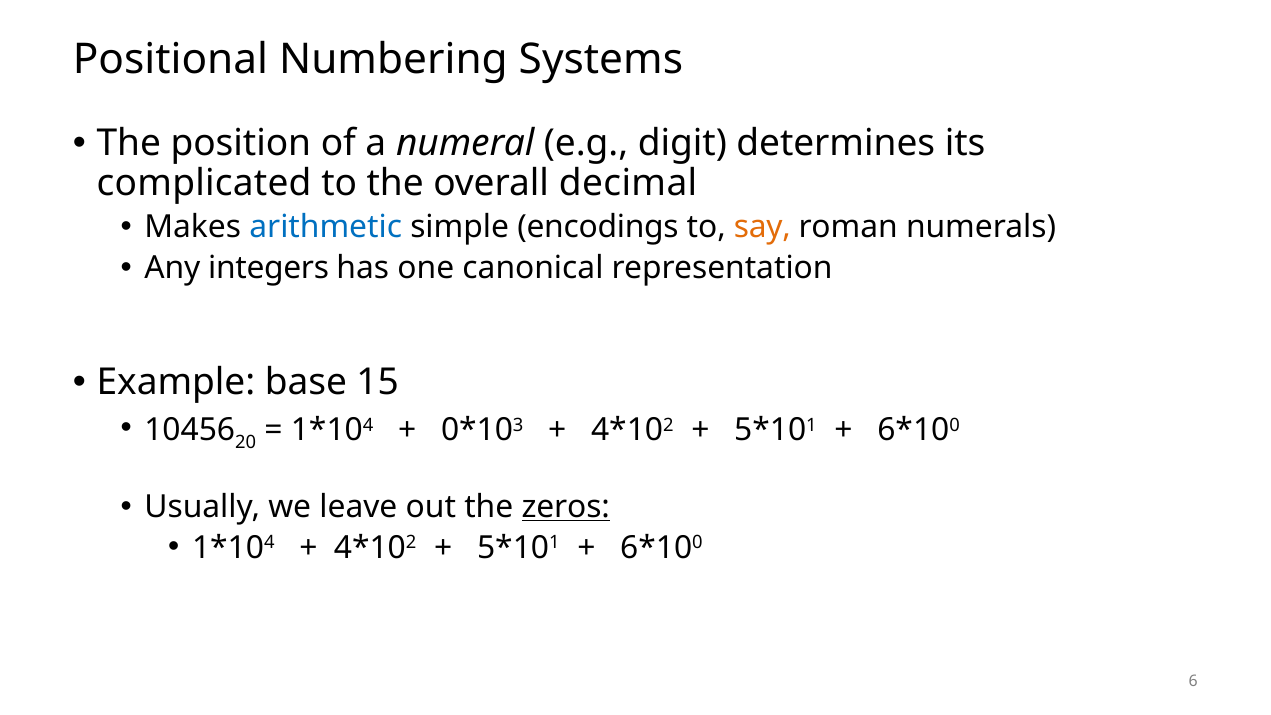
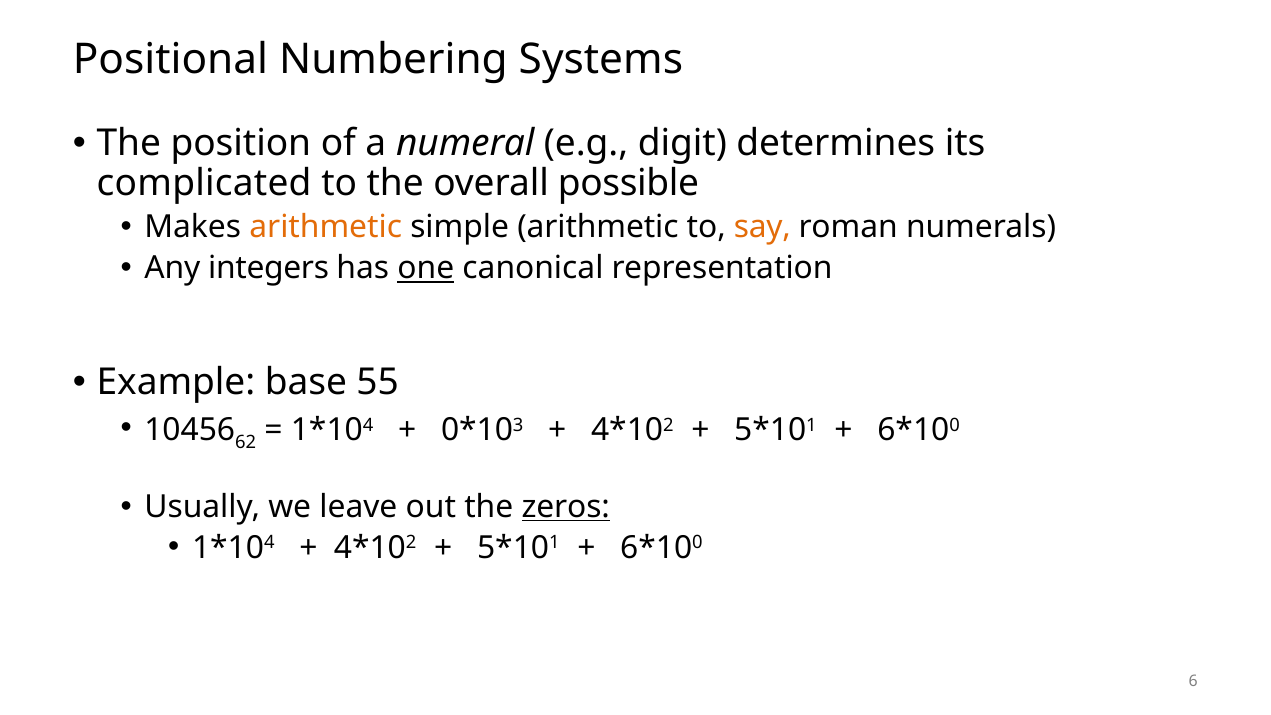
decimal: decimal -> possible
arithmetic at (326, 227) colour: blue -> orange
simple encodings: encodings -> arithmetic
one underline: none -> present
15: 15 -> 55
20: 20 -> 62
